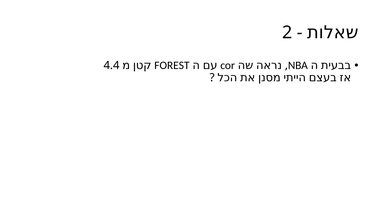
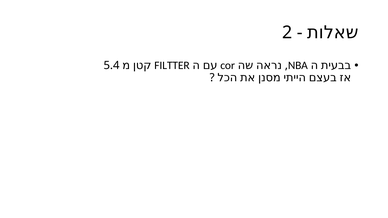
FOREST: FOREST -> FILTTER
4.4: 4.4 -> 5.4
